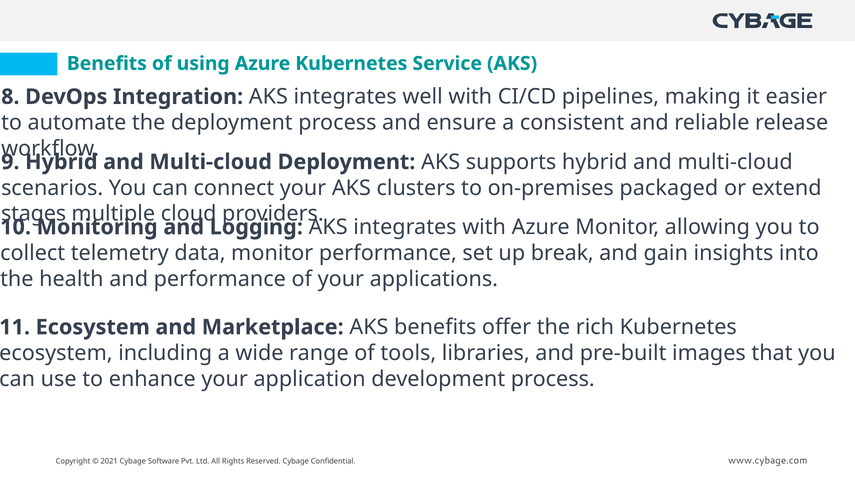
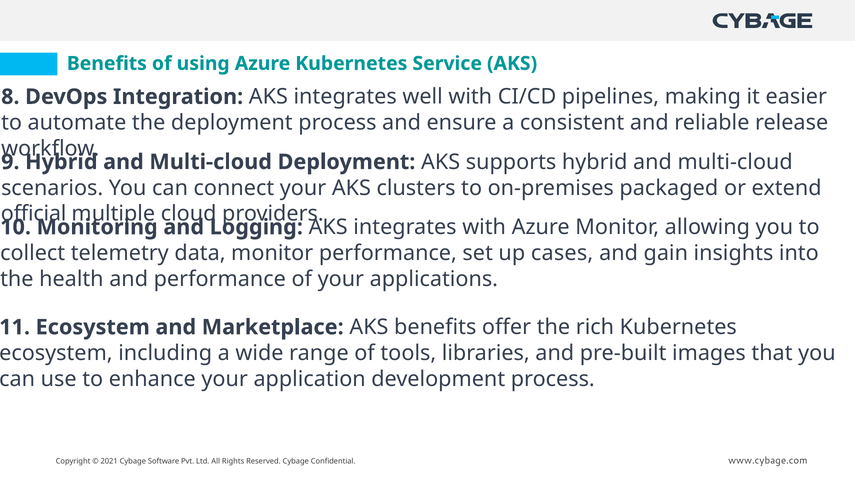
stages: stages -> official
break: break -> cases
